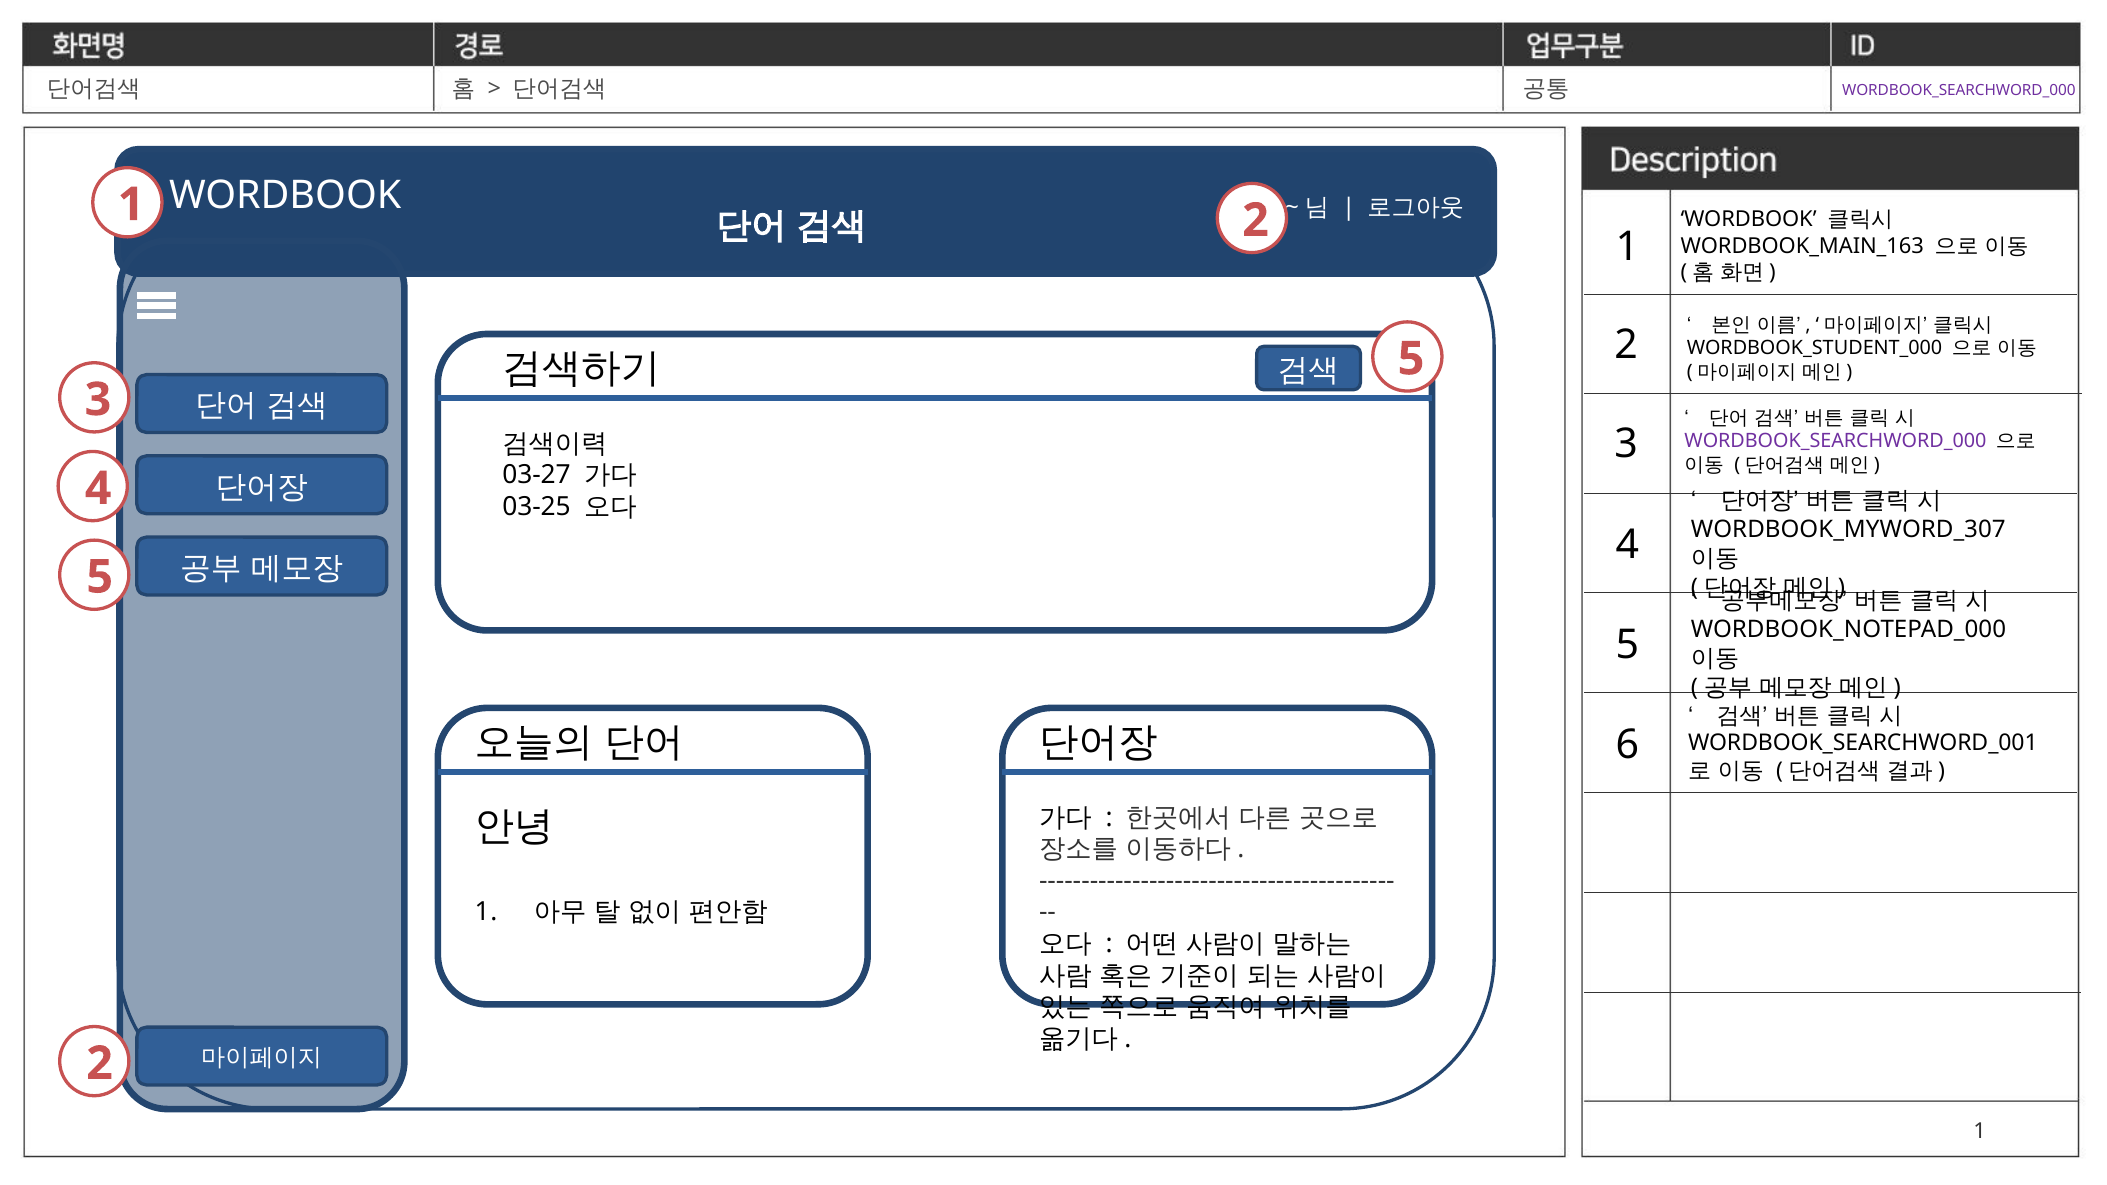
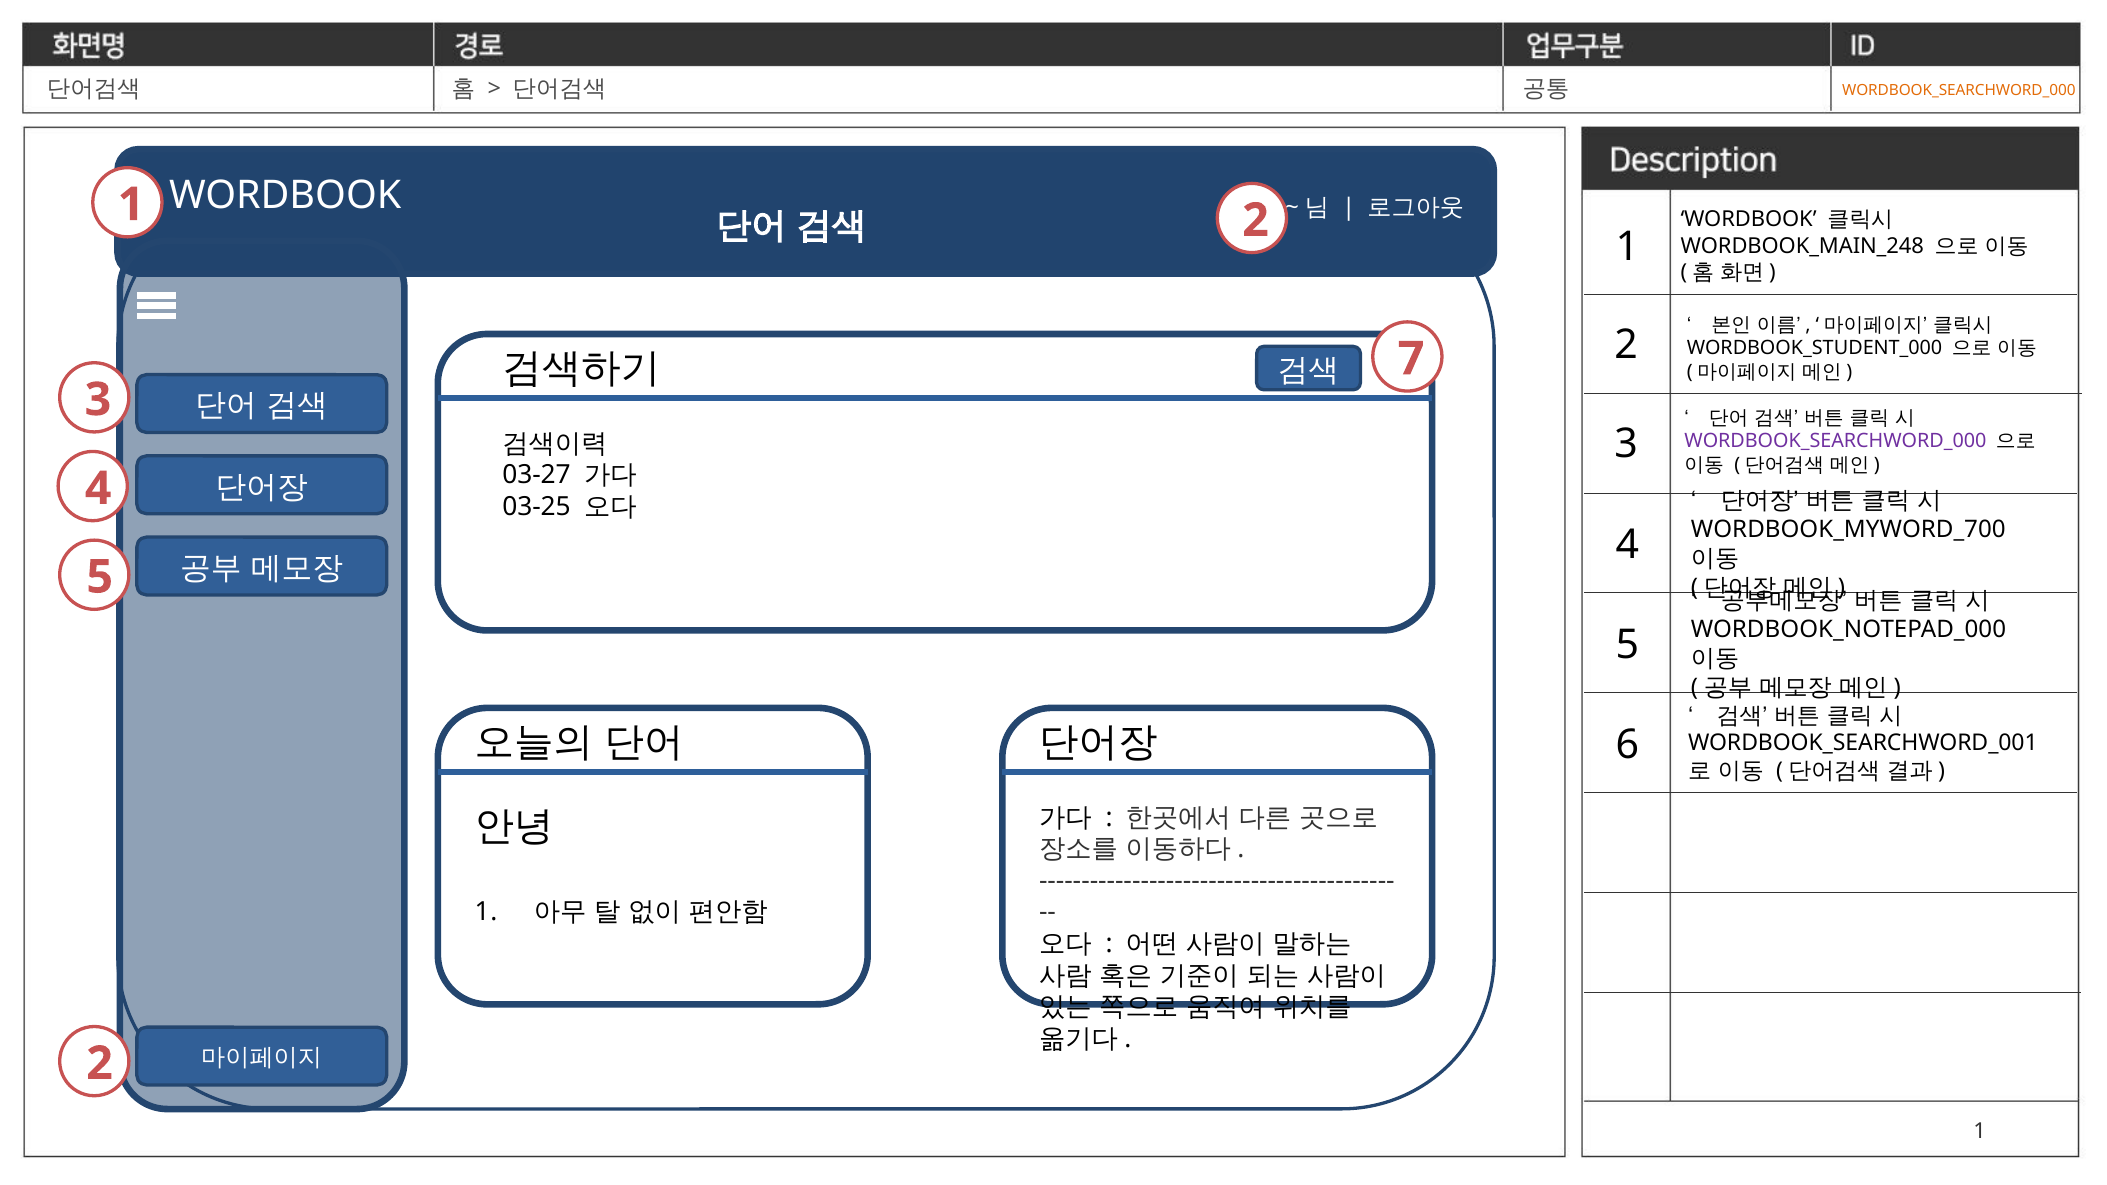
WORDBOOK_SEARCHWORD_000 at (1959, 91) colour: purple -> orange
WORDBOOK_MAIN_163: WORDBOOK_MAIN_163 -> WORDBOOK_MAIN_248
5 at (1411, 359): 5 -> 7
WORDBOOK_MYWORD_307: WORDBOOK_MYWORD_307 -> WORDBOOK_MYWORD_700
